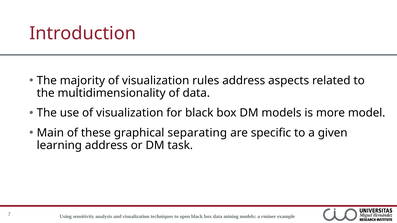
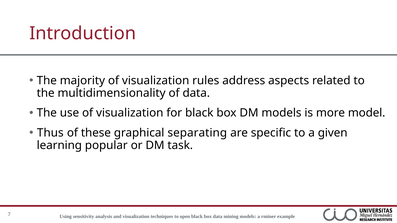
Main: Main -> Thus
learning address: address -> popular
